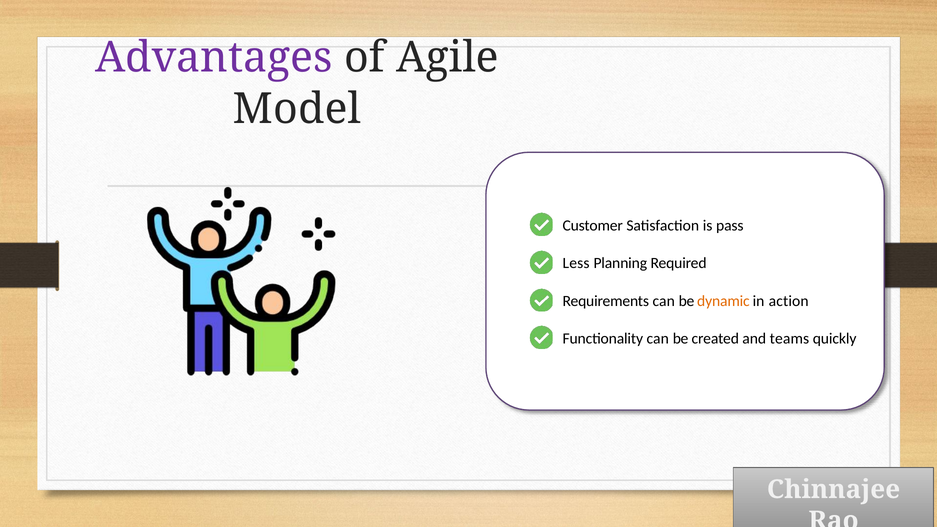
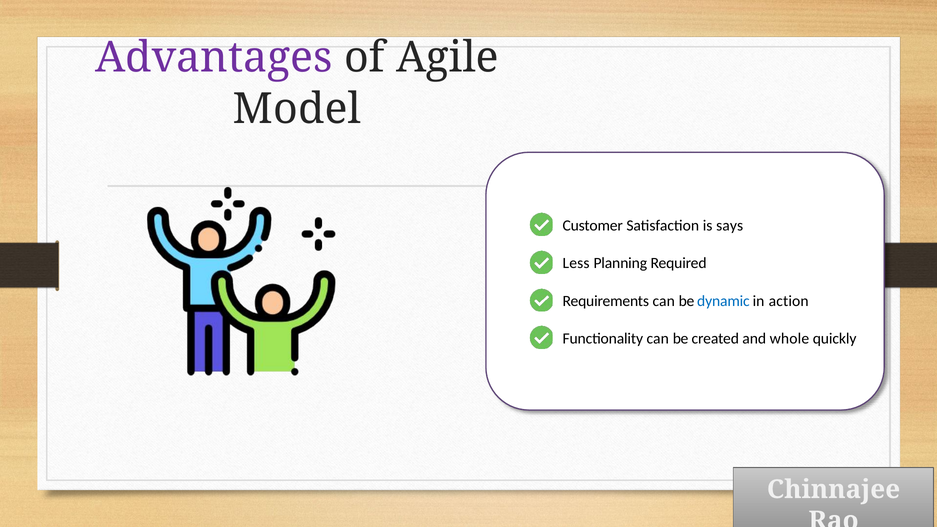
pass: pass -> says
dynamic colour: orange -> blue
teams: teams -> whole
